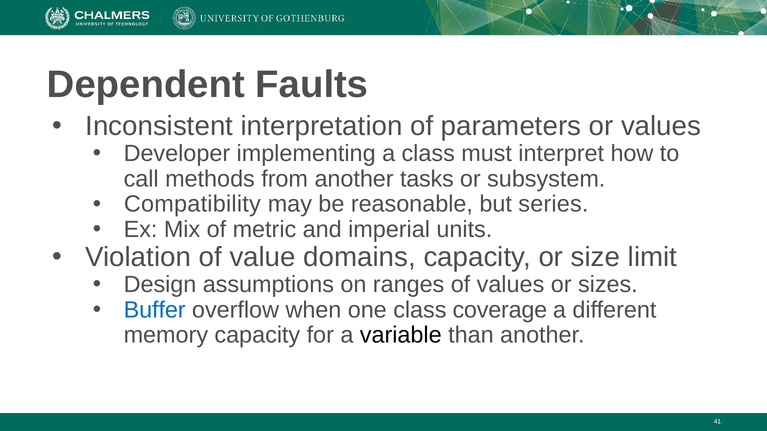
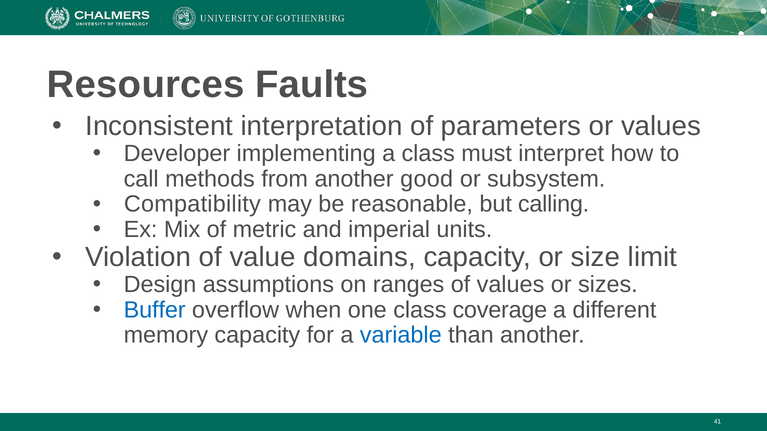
Dependent: Dependent -> Resources
tasks: tasks -> good
series: series -> calling
variable colour: black -> blue
